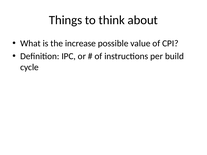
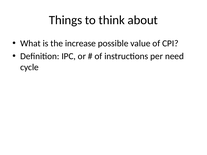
build: build -> need
